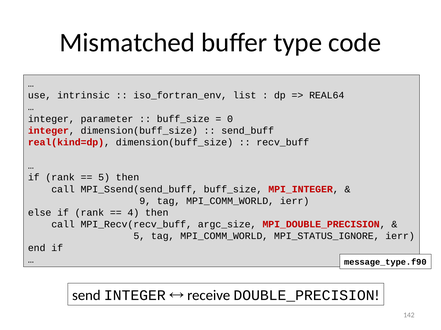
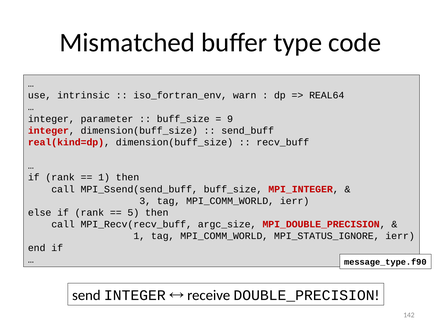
list: list -> warn
0: 0 -> 9
5 at (104, 178): 5 -> 1
9: 9 -> 3
4: 4 -> 5
5 at (139, 237): 5 -> 1
